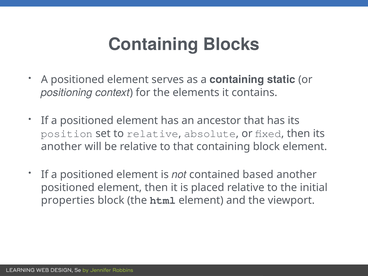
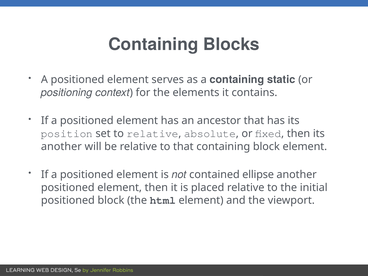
based: based -> ellipse
properties at (68, 200): properties -> positioned
